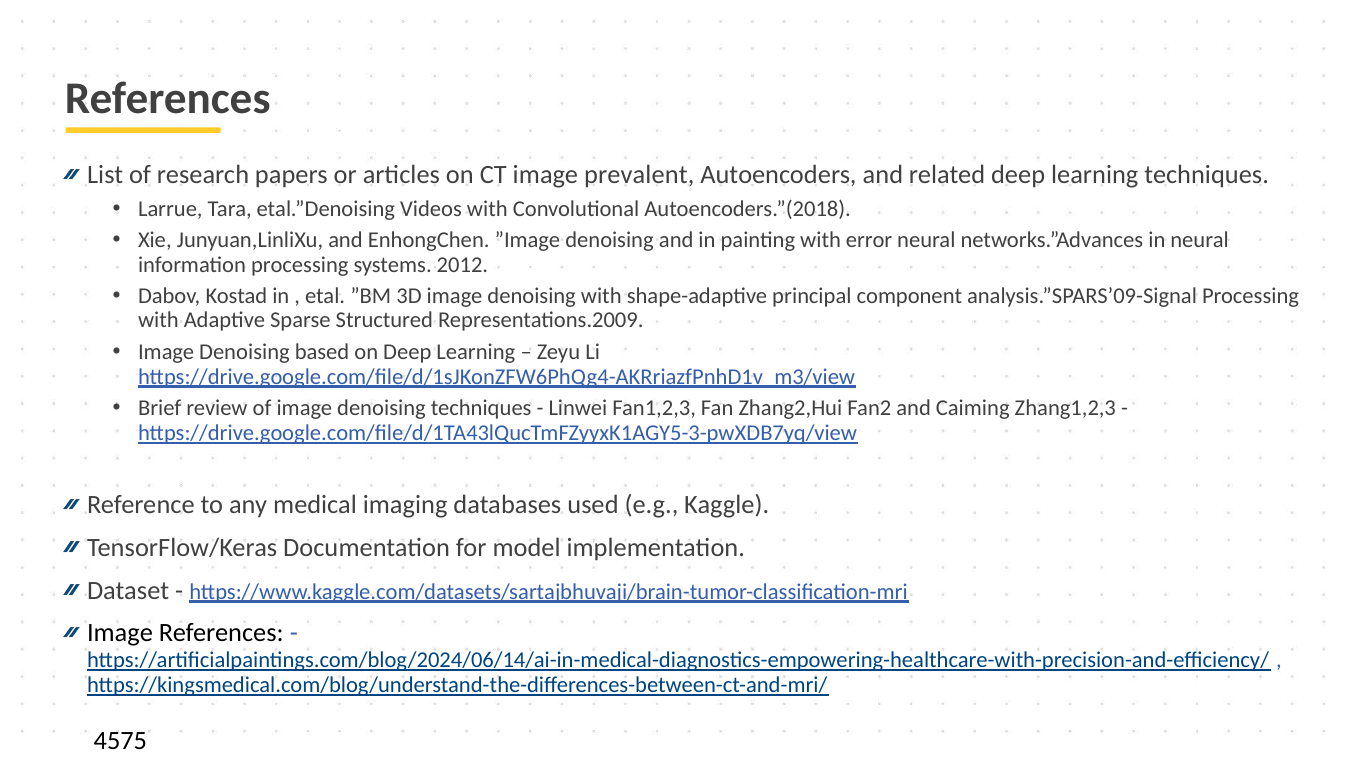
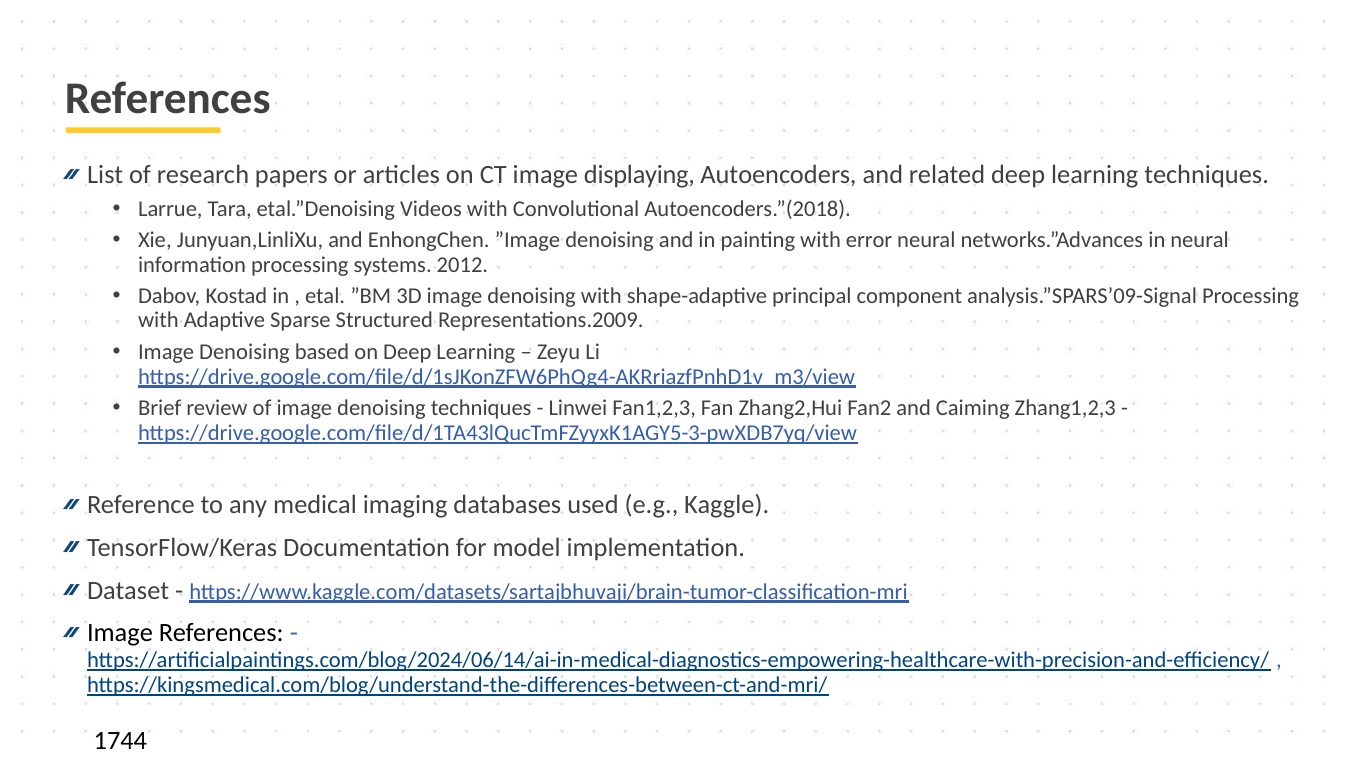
prevalent: prevalent -> displaying
4575: 4575 -> 1744
